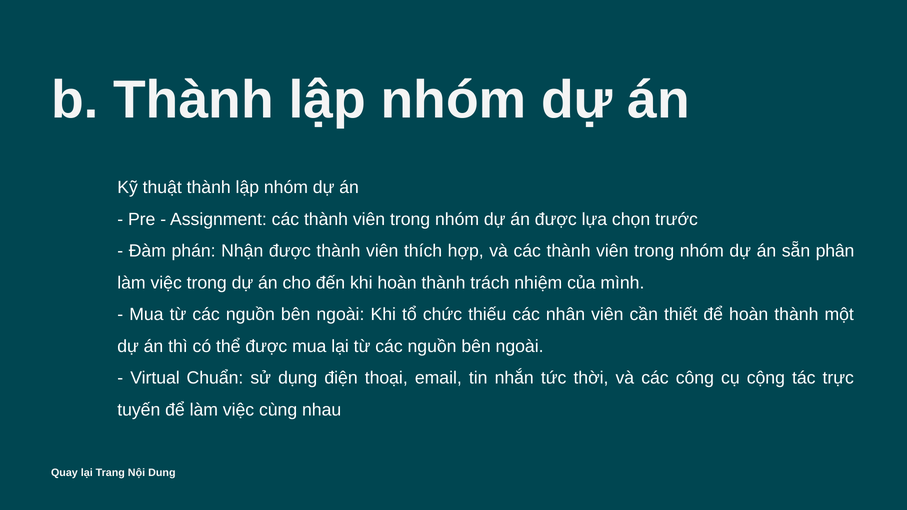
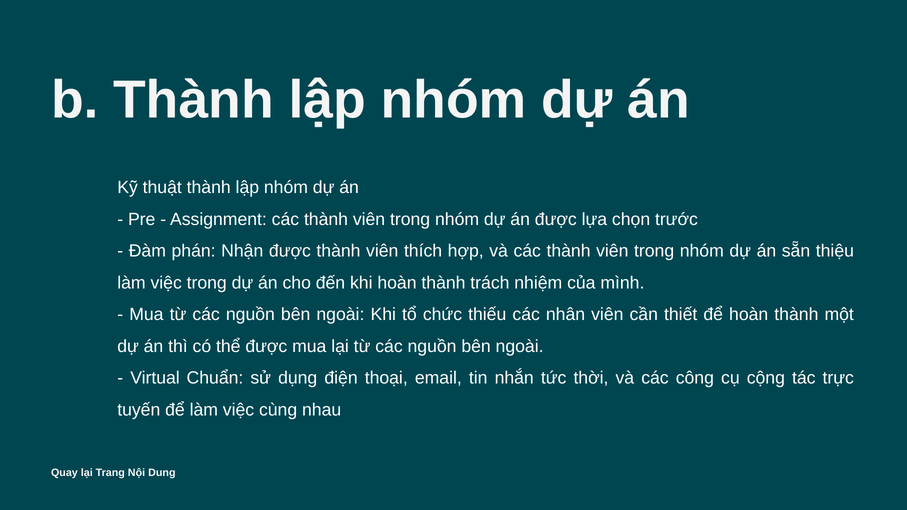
phân: phân -> thiệu
